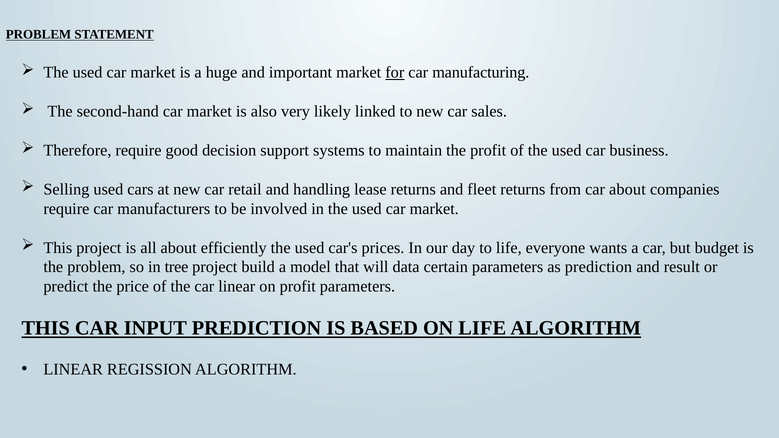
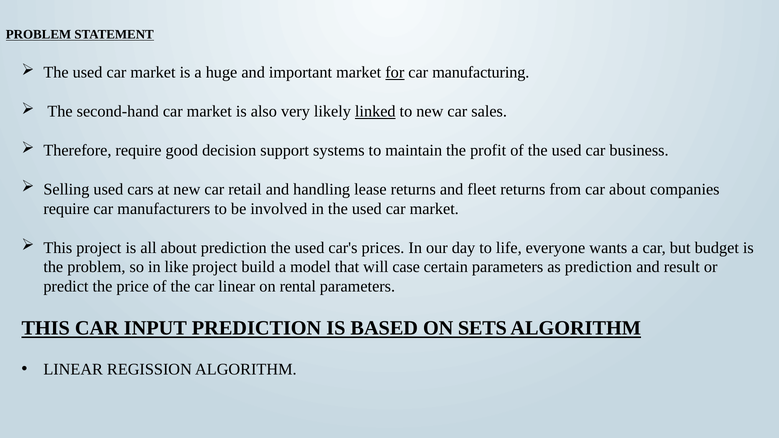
linked underline: none -> present
about efficiently: efficiently -> prediction
tree: tree -> like
data: data -> case
on profit: profit -> rental
ON LIFE: LIFE -> SETS
